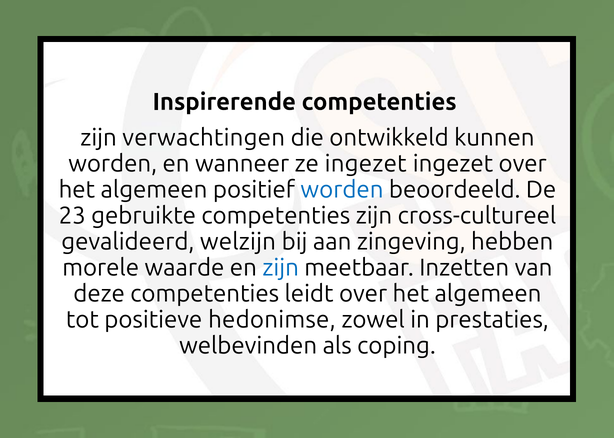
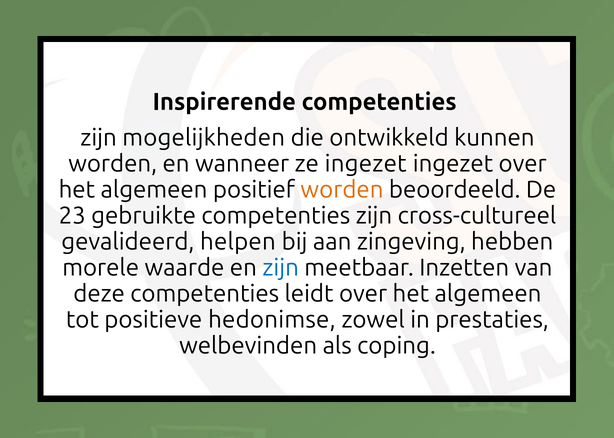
verwachtingen: verwachtingen -> mogelijkheden
worden at (342, 190) colour: blue -> orange
welzijn: welzijn -> helpen
